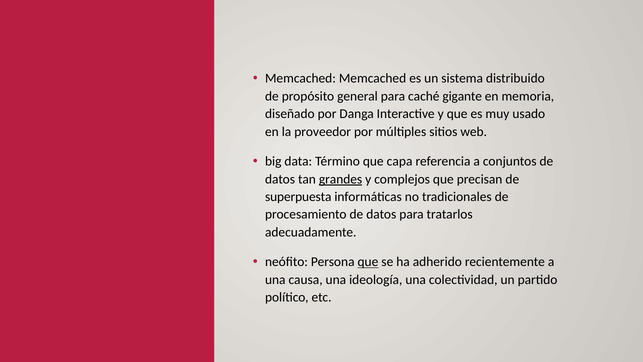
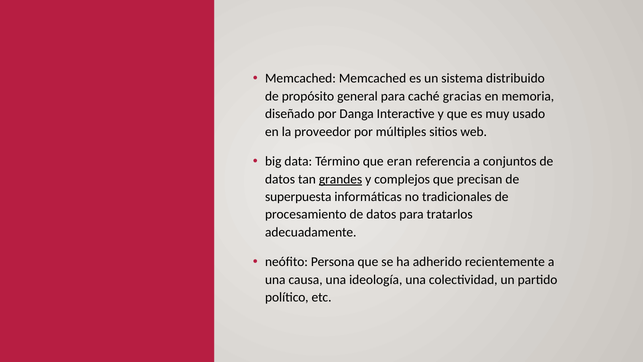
gigante: gigante -> gracias
capa: capa -> eran
que at (368, 262) underline: present -> none
